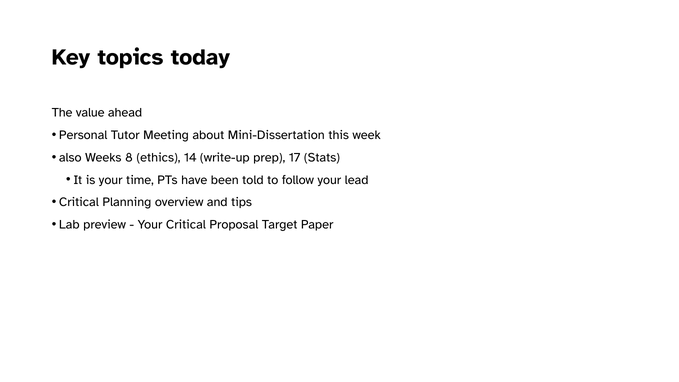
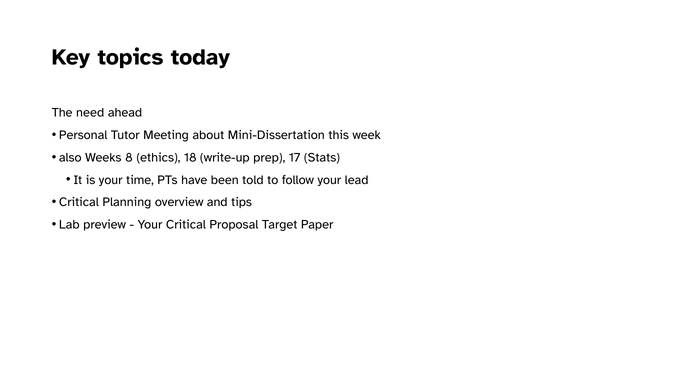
value: value -> need
14: 14 -> 18
